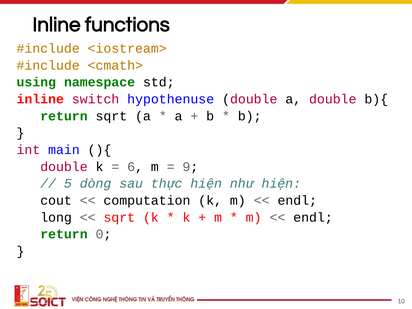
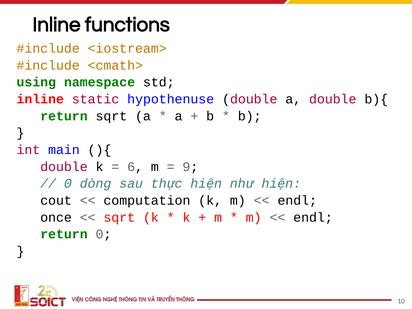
switch: switch -> static
5 at (68, 184): 5 -> 0
long: long -> once
